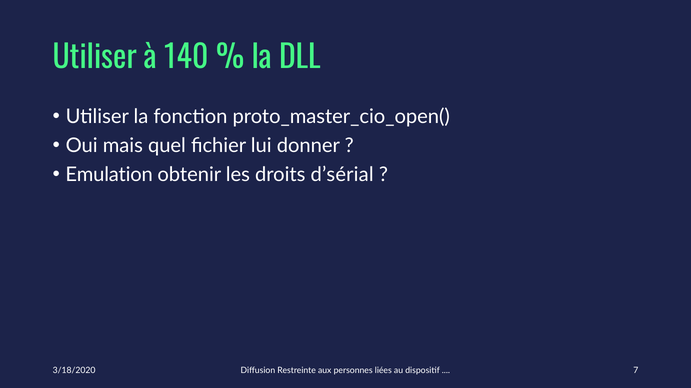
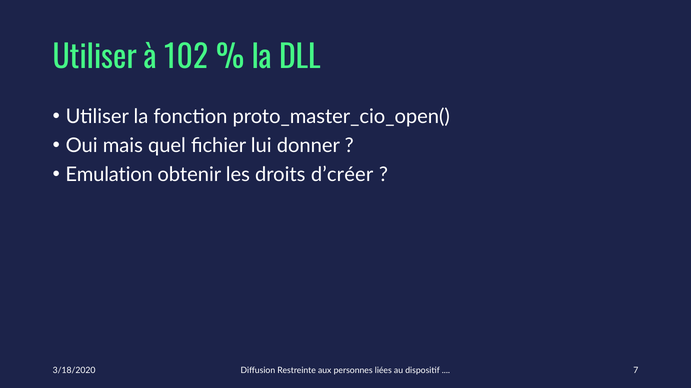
140: 140 -> 102
d’sérial: d’sérial -> d’créer
